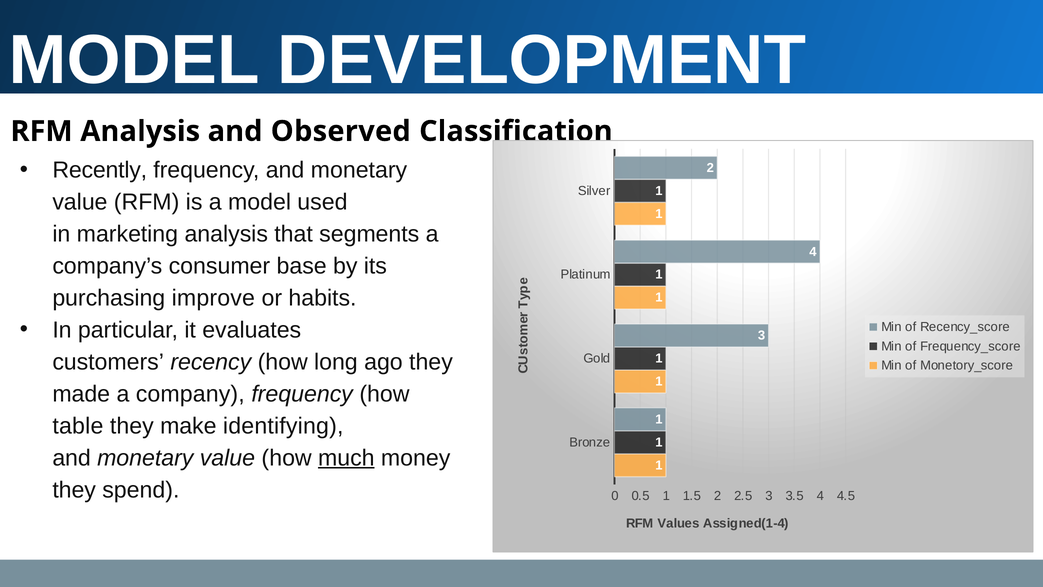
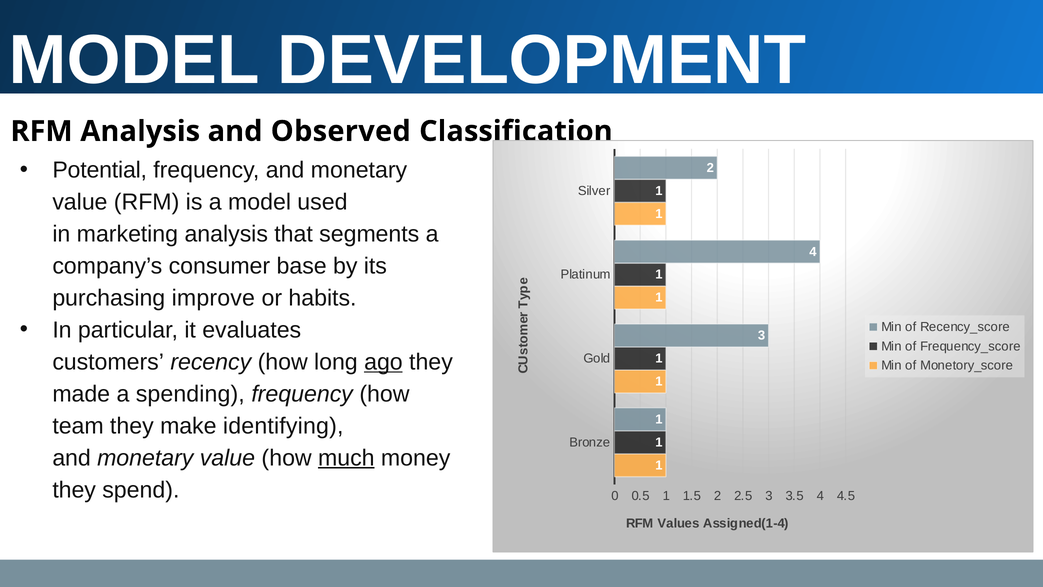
Recently: Recently -> Potential
ago underline: none -> present
company: company -> spending
table: table -> team
